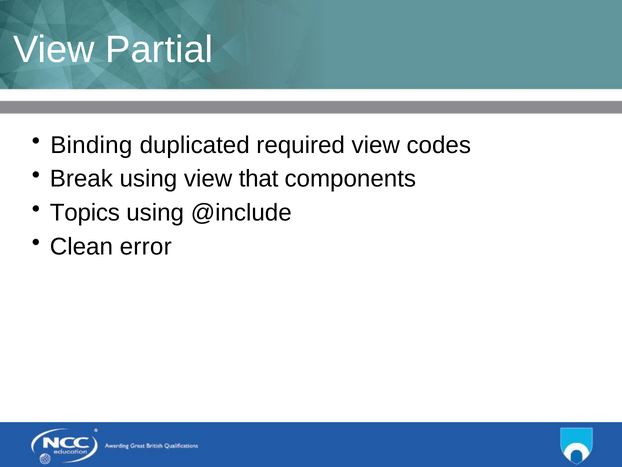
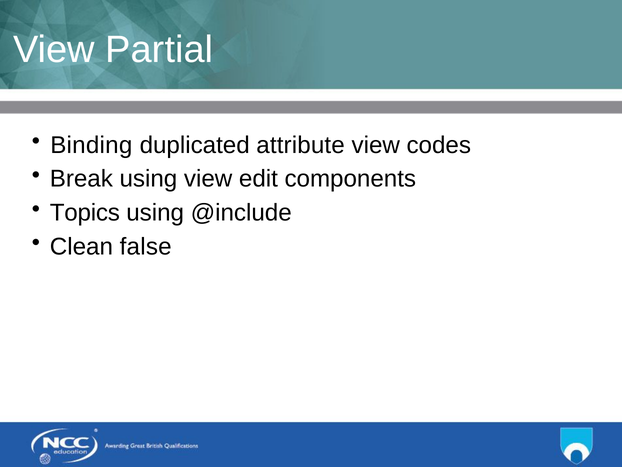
required: required -> attribute
that: that -> edit
error: error -> false
